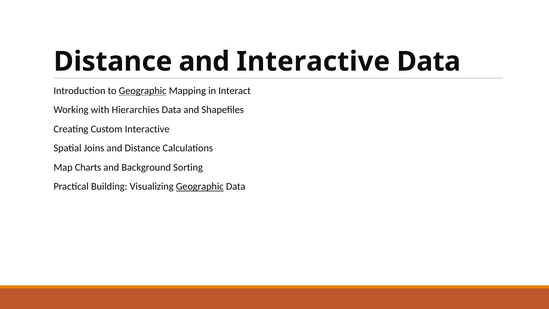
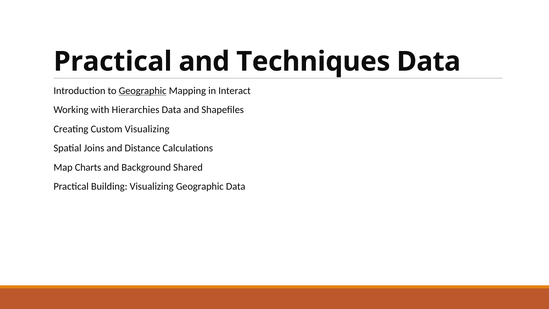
Distance at (113, 62): Distance -> Practical
and Interactive: Interactive -> Techniques
Custom Interactive: Interactive -> Visualizing
Sorting: Sorting -> Shared
Geographic at (200, 186) underline: present -> none
